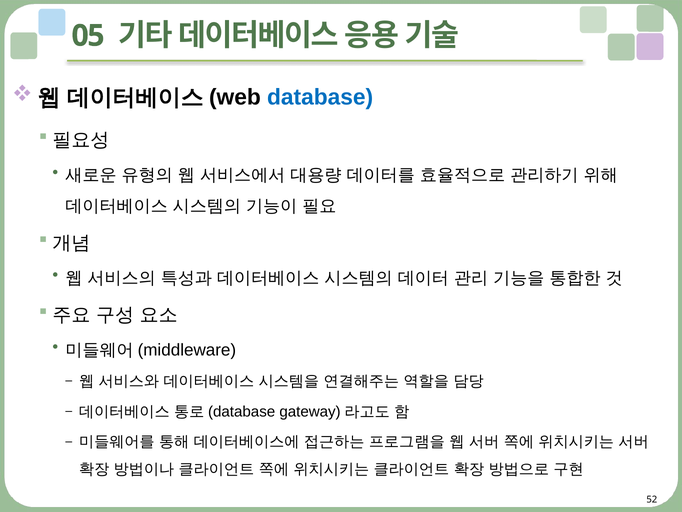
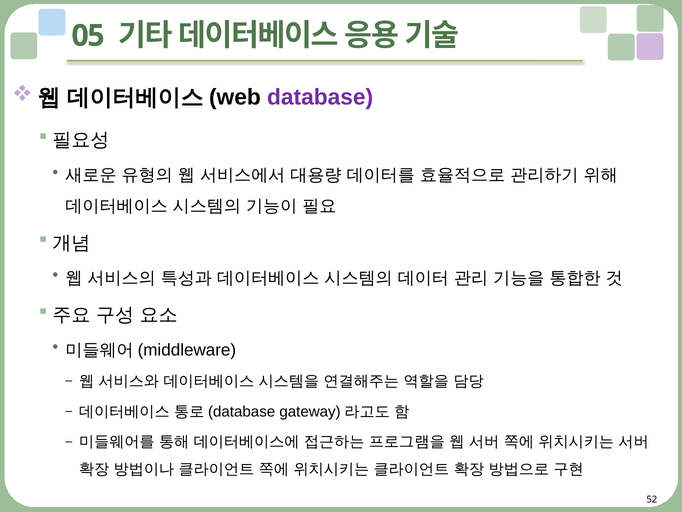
database colour: blue -> purple
